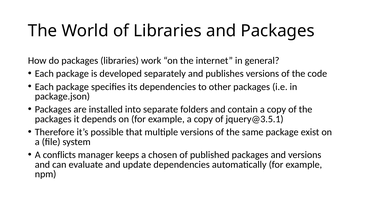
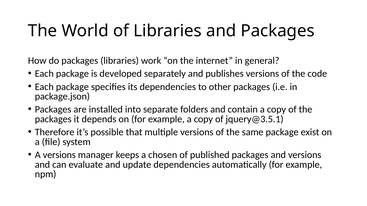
A conflicts: conflicts -> versions
